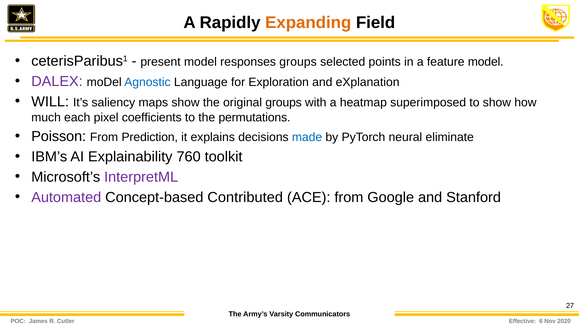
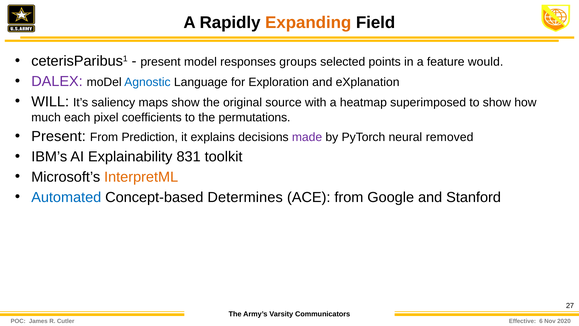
feature model: model -> would
original groups: groups -> source
Poisson at (59, 136): Poisson -> Present
made colour: blue -> purple
eliminate: eliminate -> removed
760: 760 -> 831
InterpretML colour: purple -> orange
Automated colour: purple -> blue
Contributed: Contributed -> Determines
